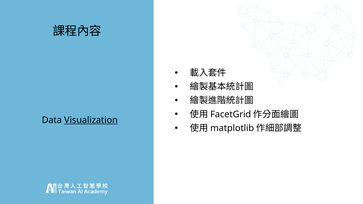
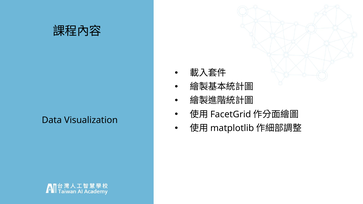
Visualization underline: present -> none
